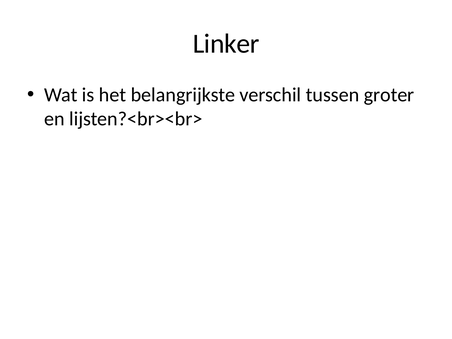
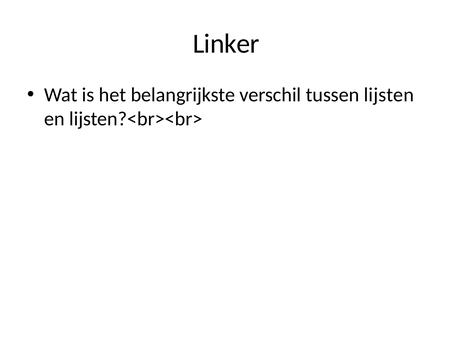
groter: groter -> lijsten
